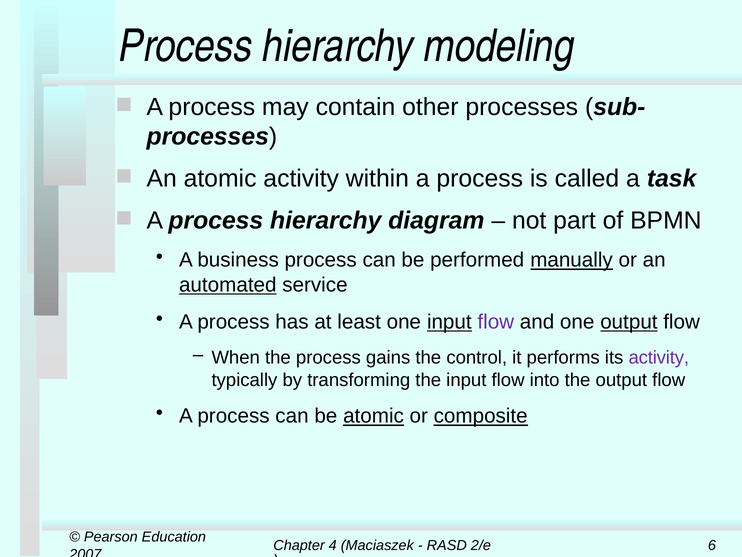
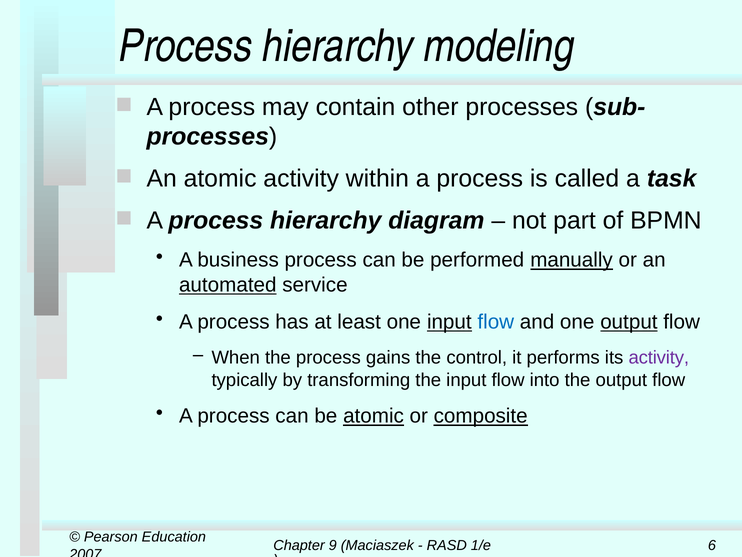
flow at (496, 322) colour: purple -> blue
4: 4 -> 9
2/e: 2/e -> 1/e
